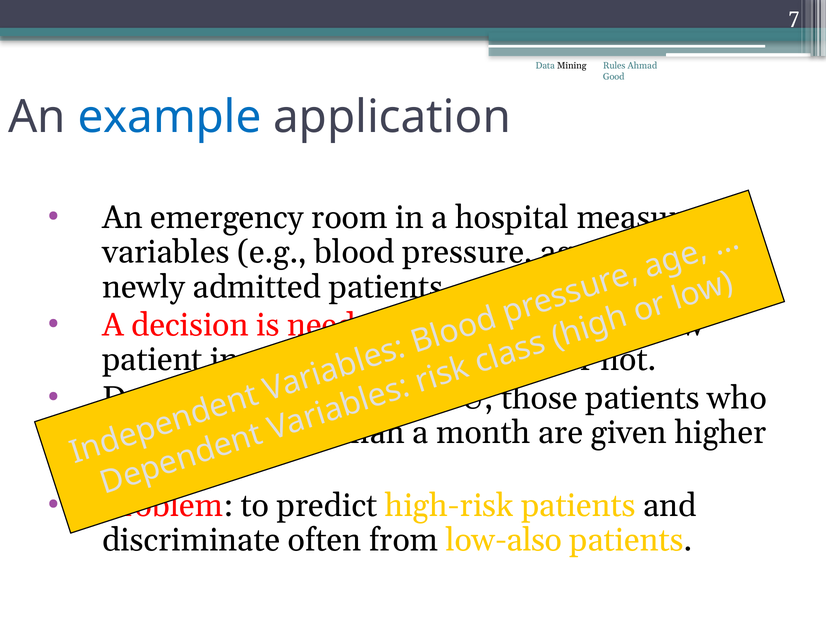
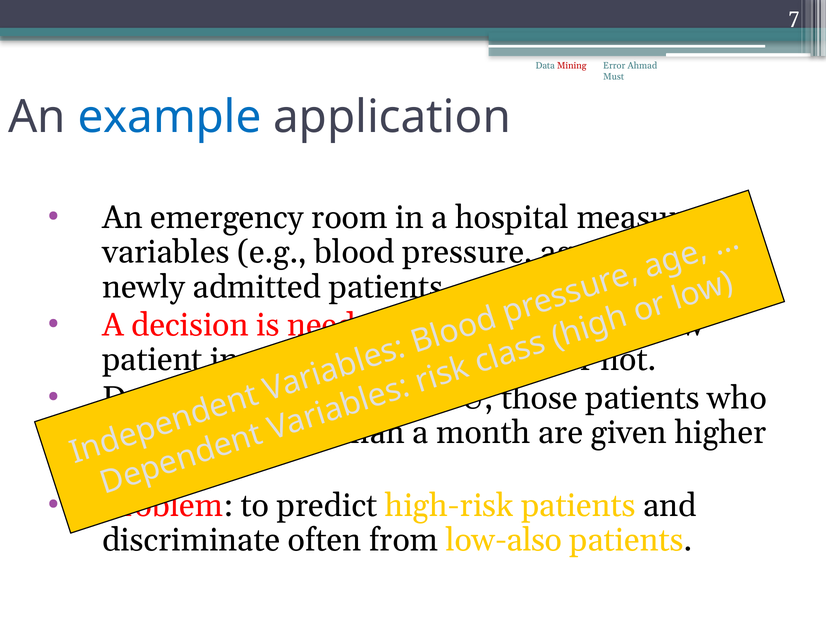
Mining colour: black -> red
Rules: Rules -> Error
Good: Good -> Must
